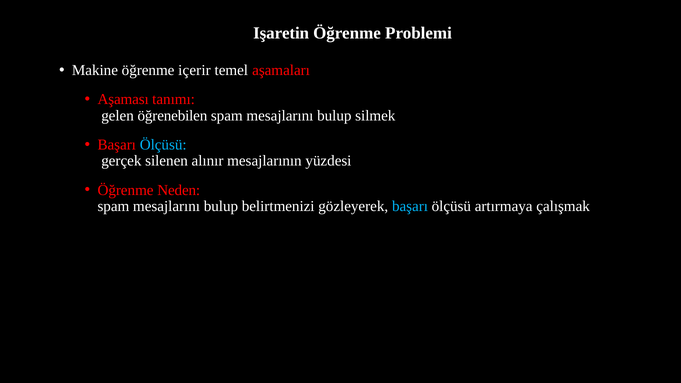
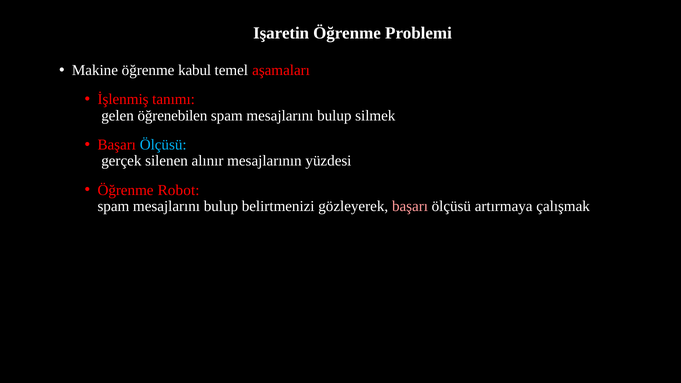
içerir: içerir -> kabul
Aşaması: Aşaması -> İşlenmiş
Neden: Neden -> Robot
başarı at (410, 206) colour: light blue -> pink
